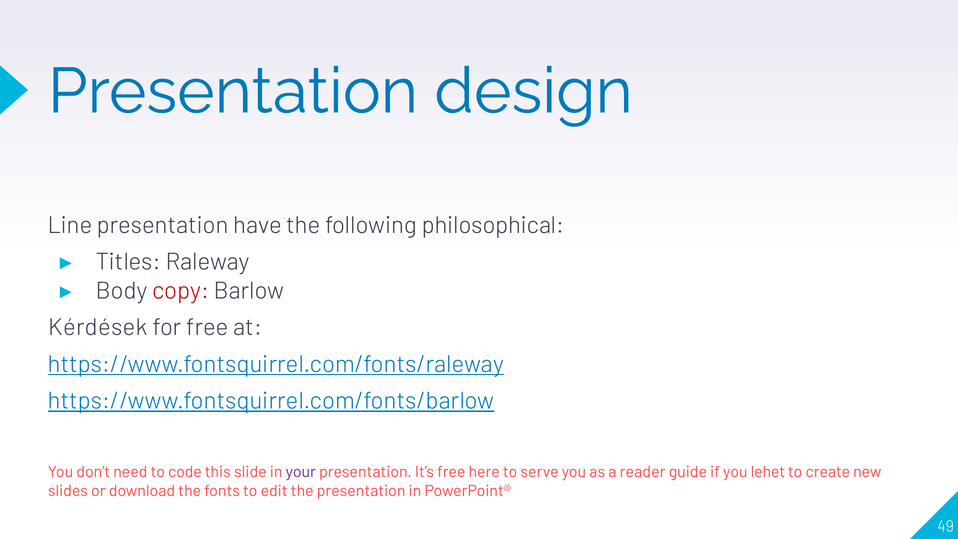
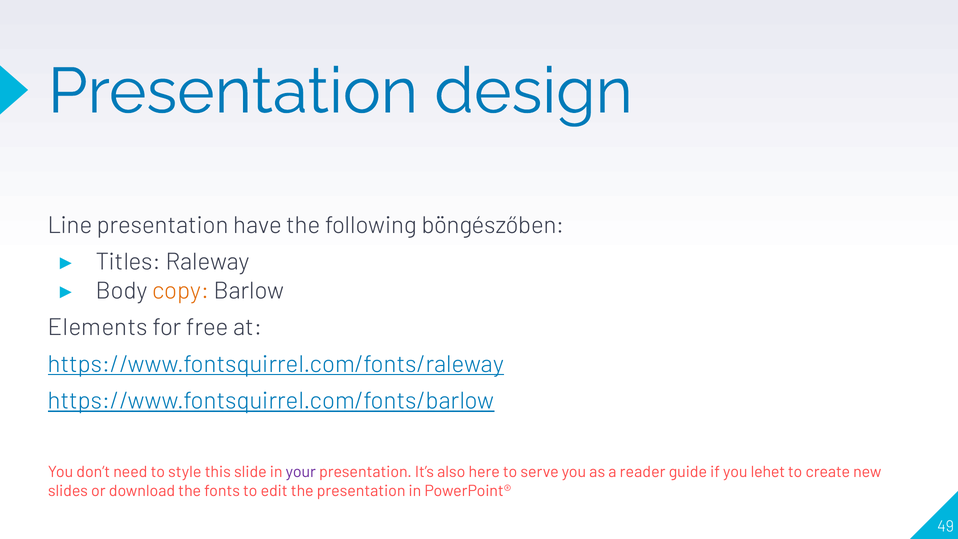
philosophical: philosophical -> böngészőben
copy colour: red -> orange
Kérdések: Kérdések -> Elements
code: code -> style
It’s free: free -> also
